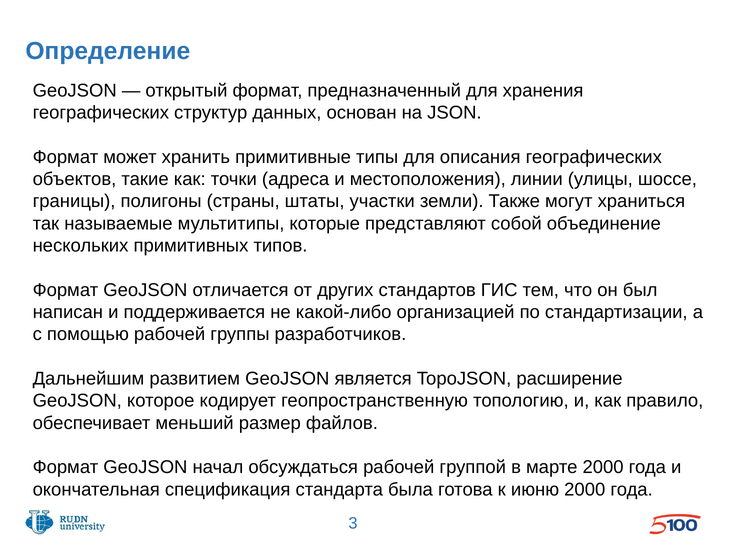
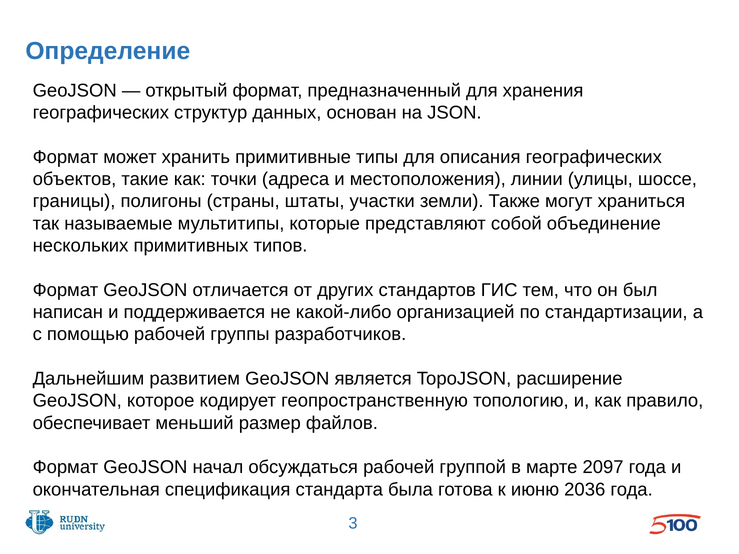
марте 2000: 2000 -> 2097
июню 2000: 2000 -> 2036
